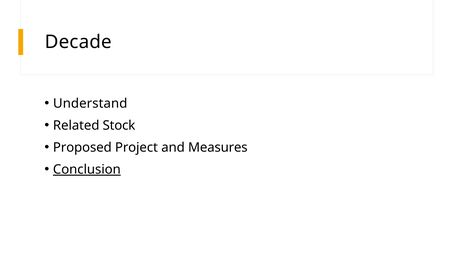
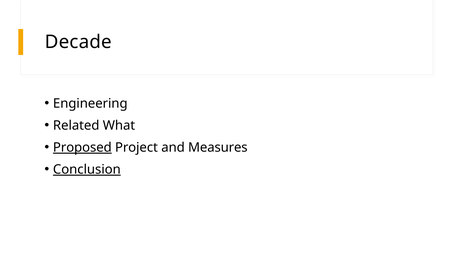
Understand: Understand -> Engineering
Stock: Stock -> What
Proposed underline: none -> present
